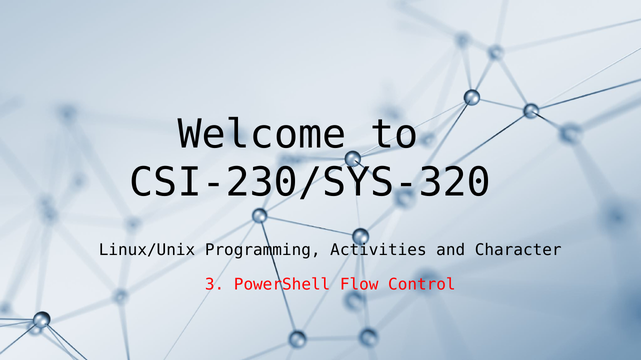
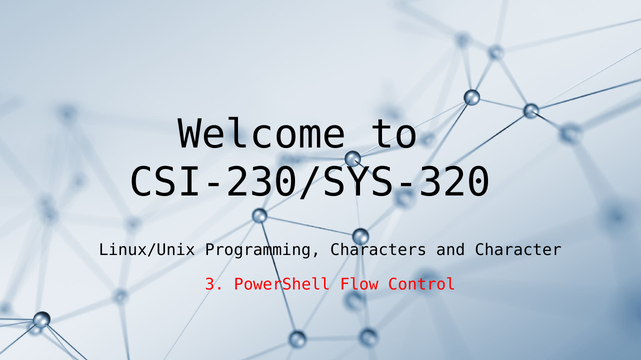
Activities: Activities -> Characters
